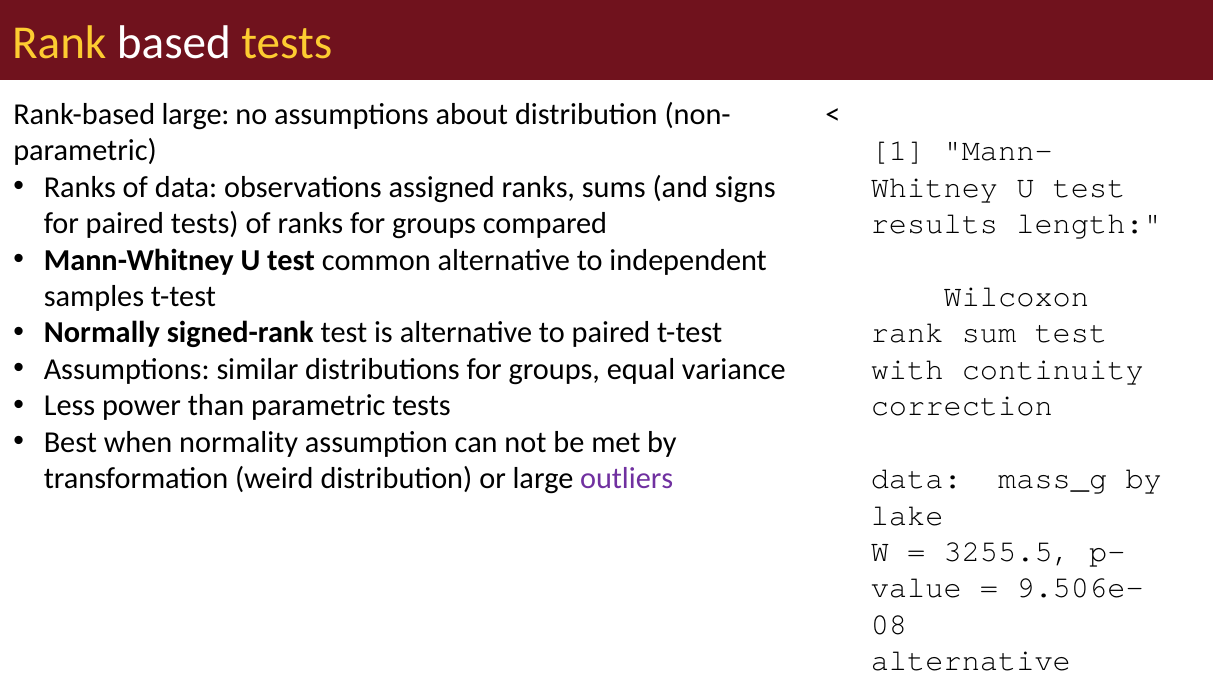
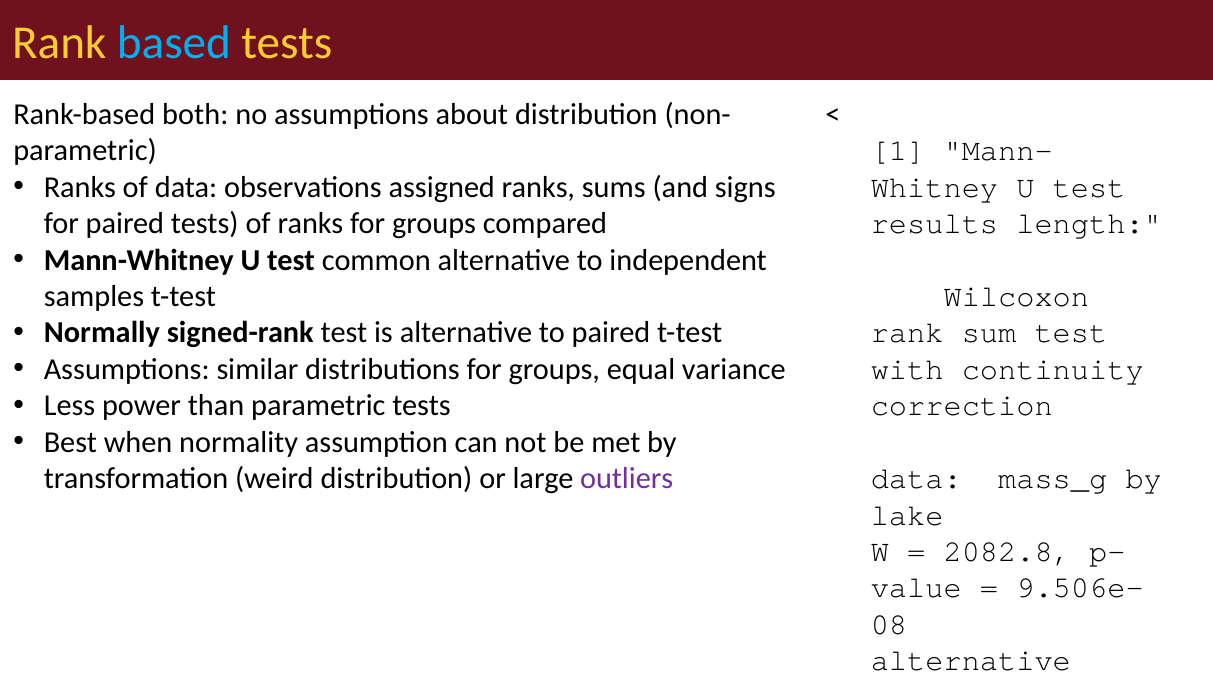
based colour: white -> light blue
Rank-based large: large -> both
3255.5: 3255.5 -> 2082.8
